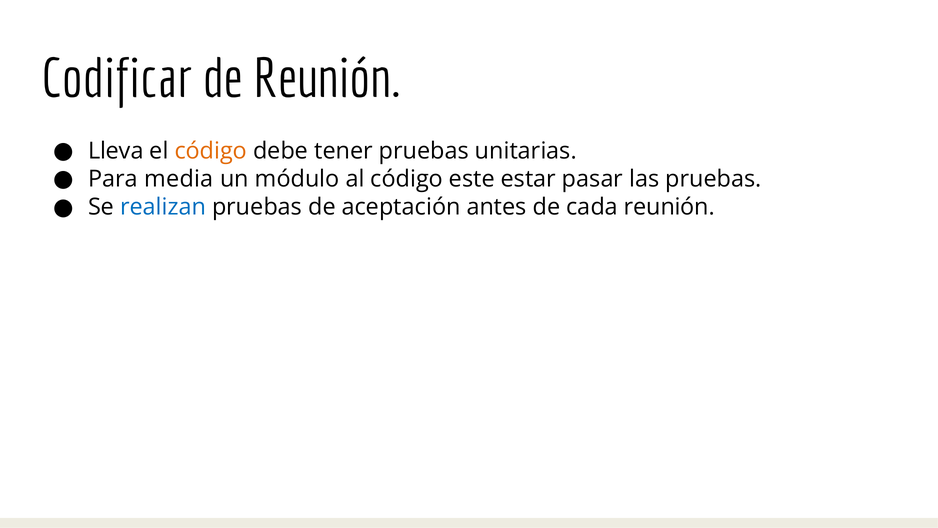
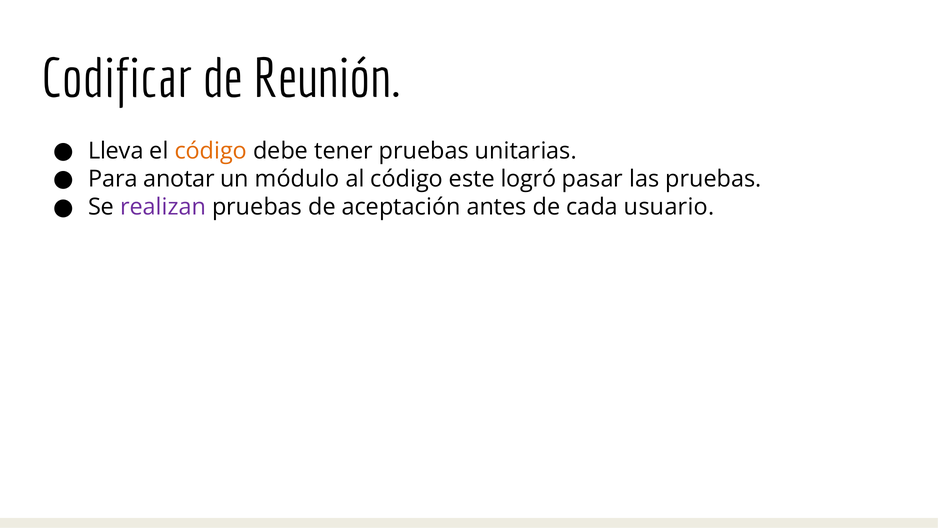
media: media -> anotar
estar: estar -> logró
realizan colour: blue -> purple
cada reunión: reunión -> usuario
